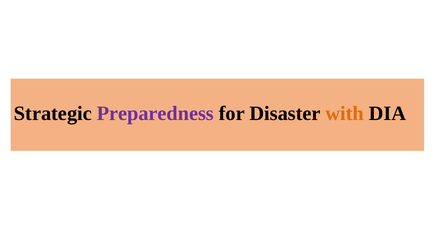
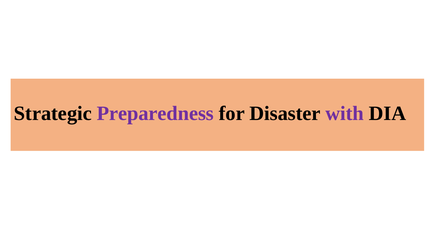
with colour: orange -> purple
